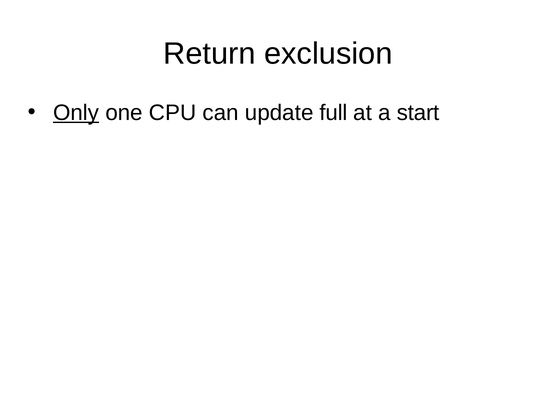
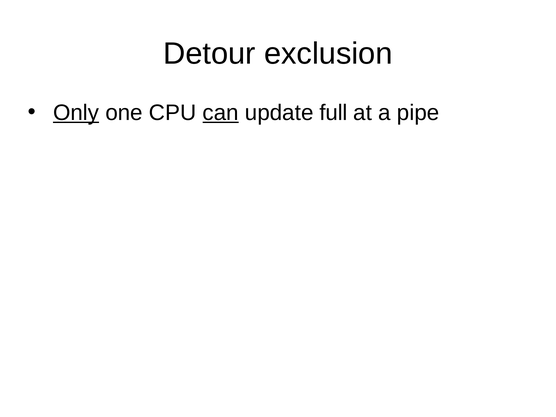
Return: Return -> Detour
can underline: none -> present
start: start -> pipe
